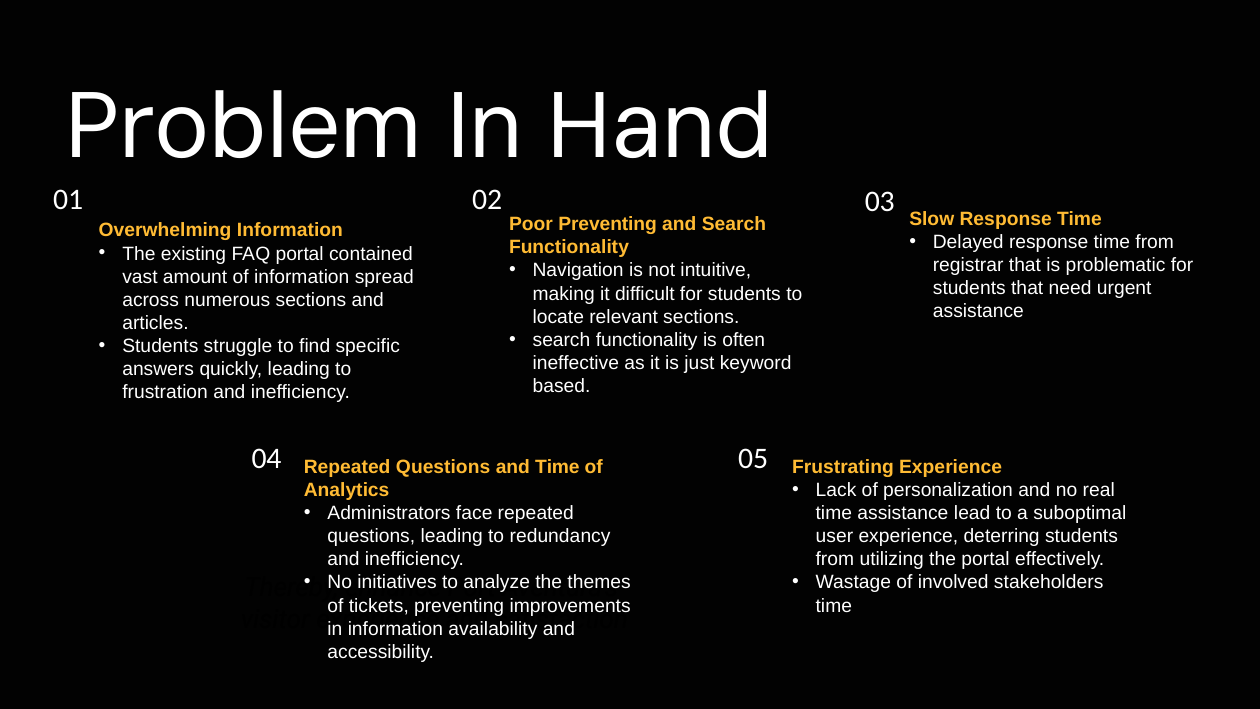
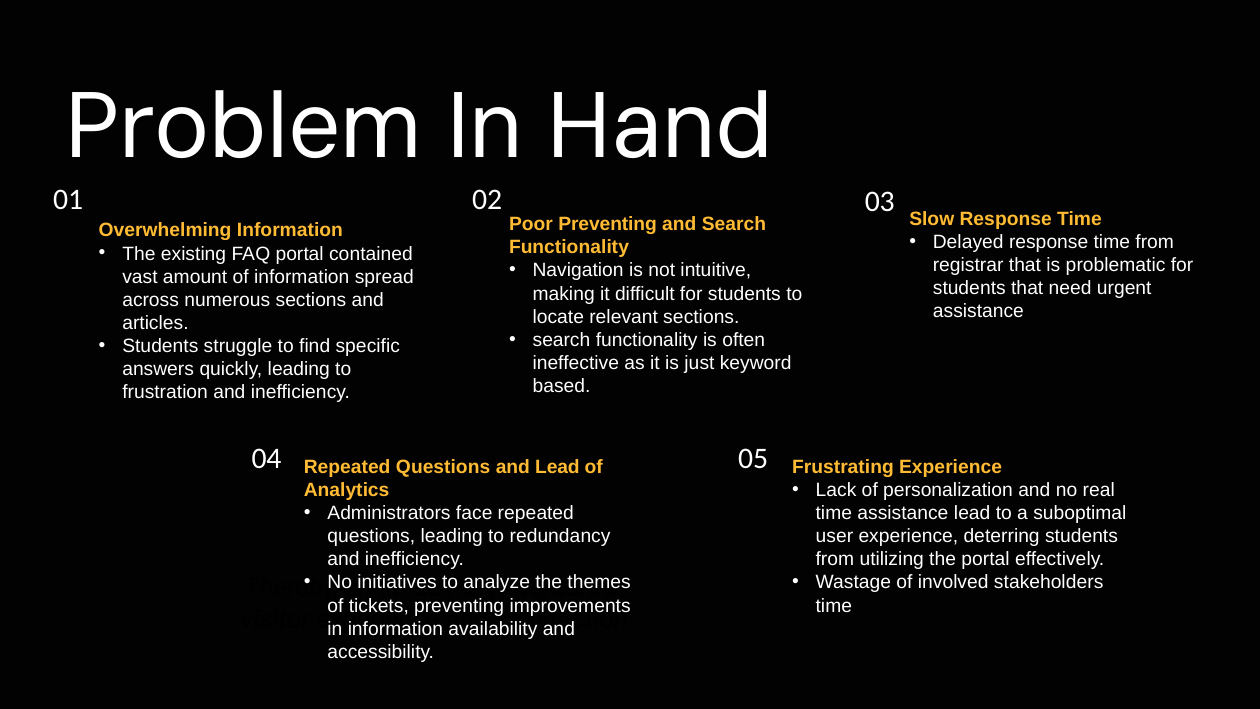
and Time: Time -> Lead
